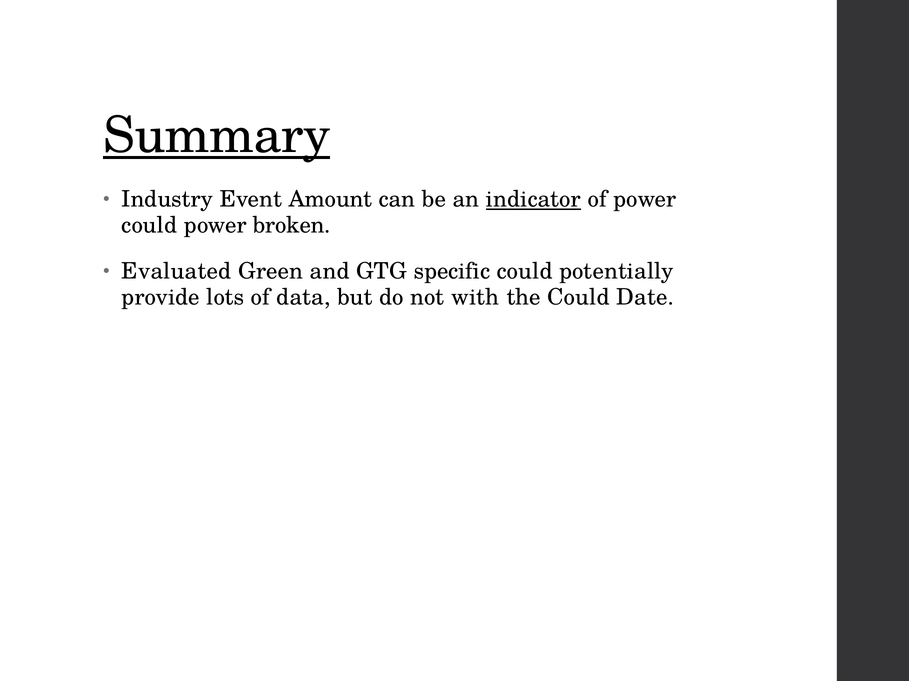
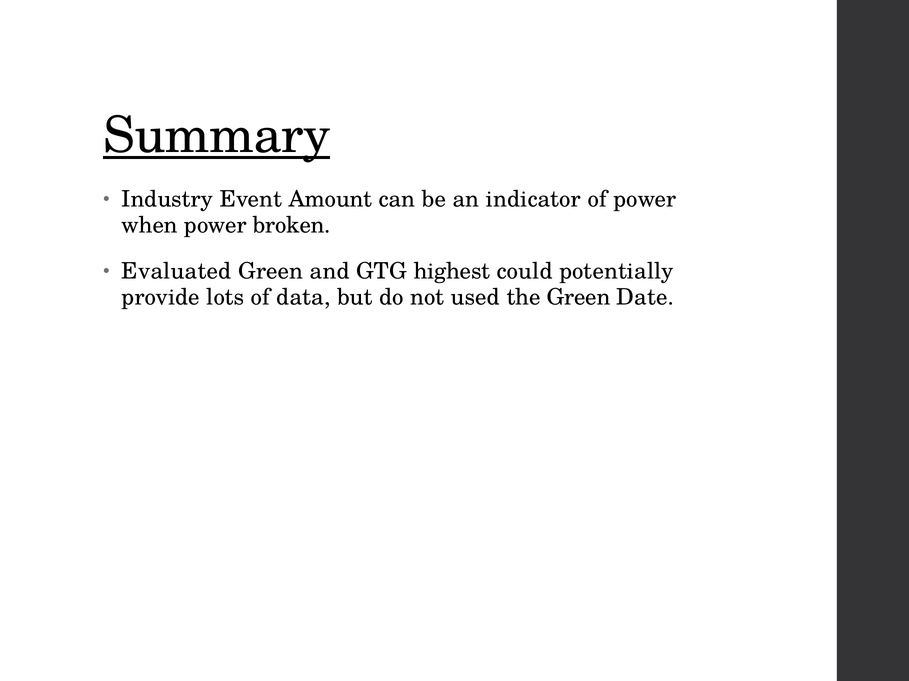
indicator underline: present -> none
could at (149, 225): could -> when
specific: specific -> highest
with: with -> used
the Could: Could -> Green
